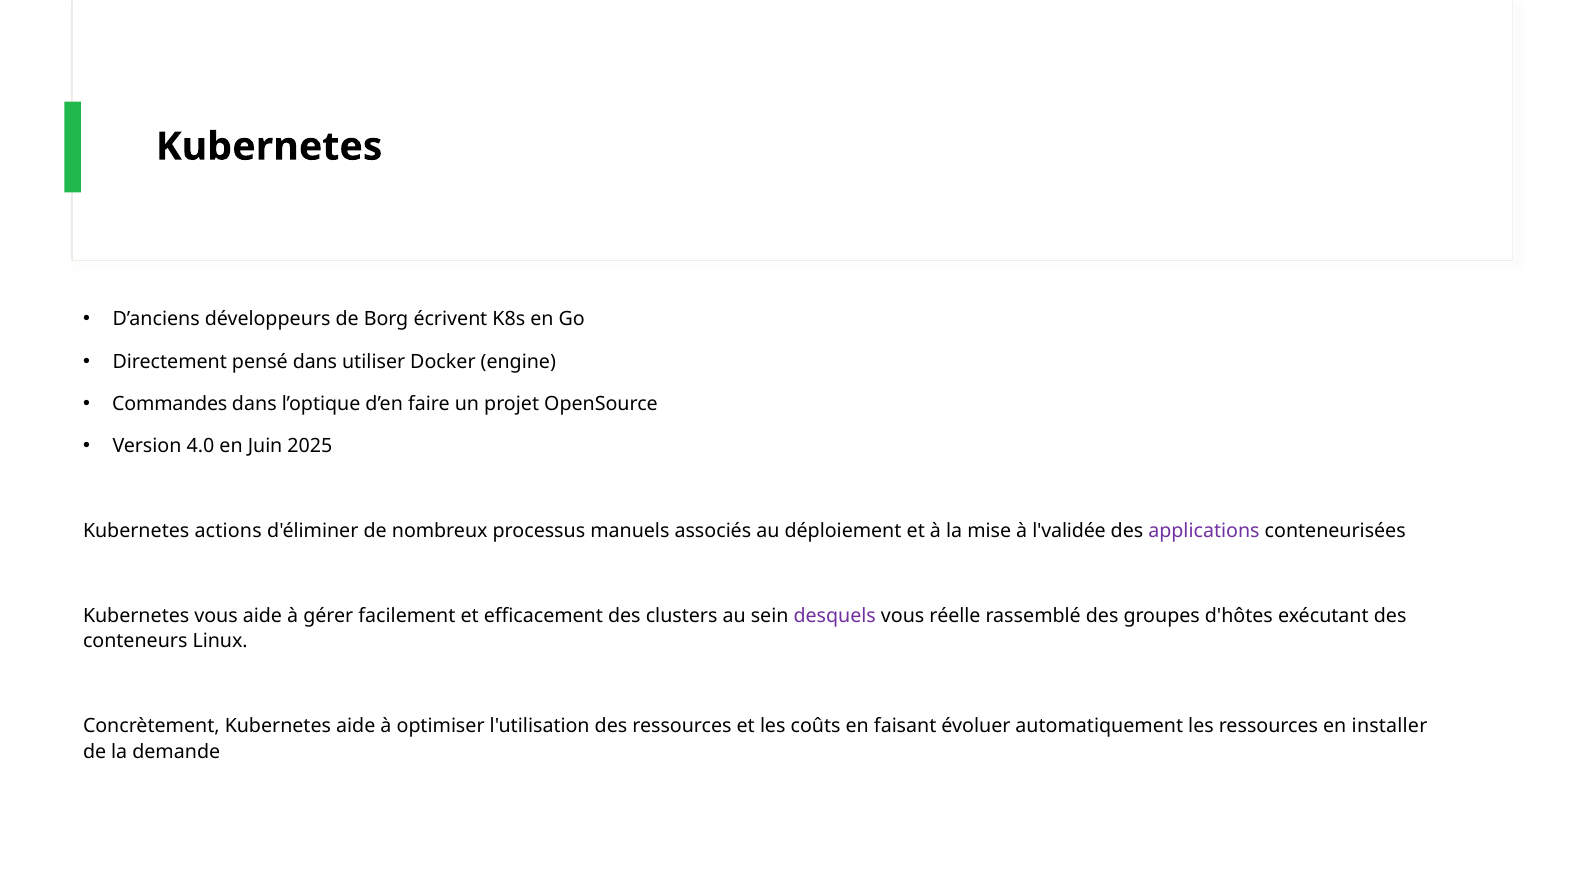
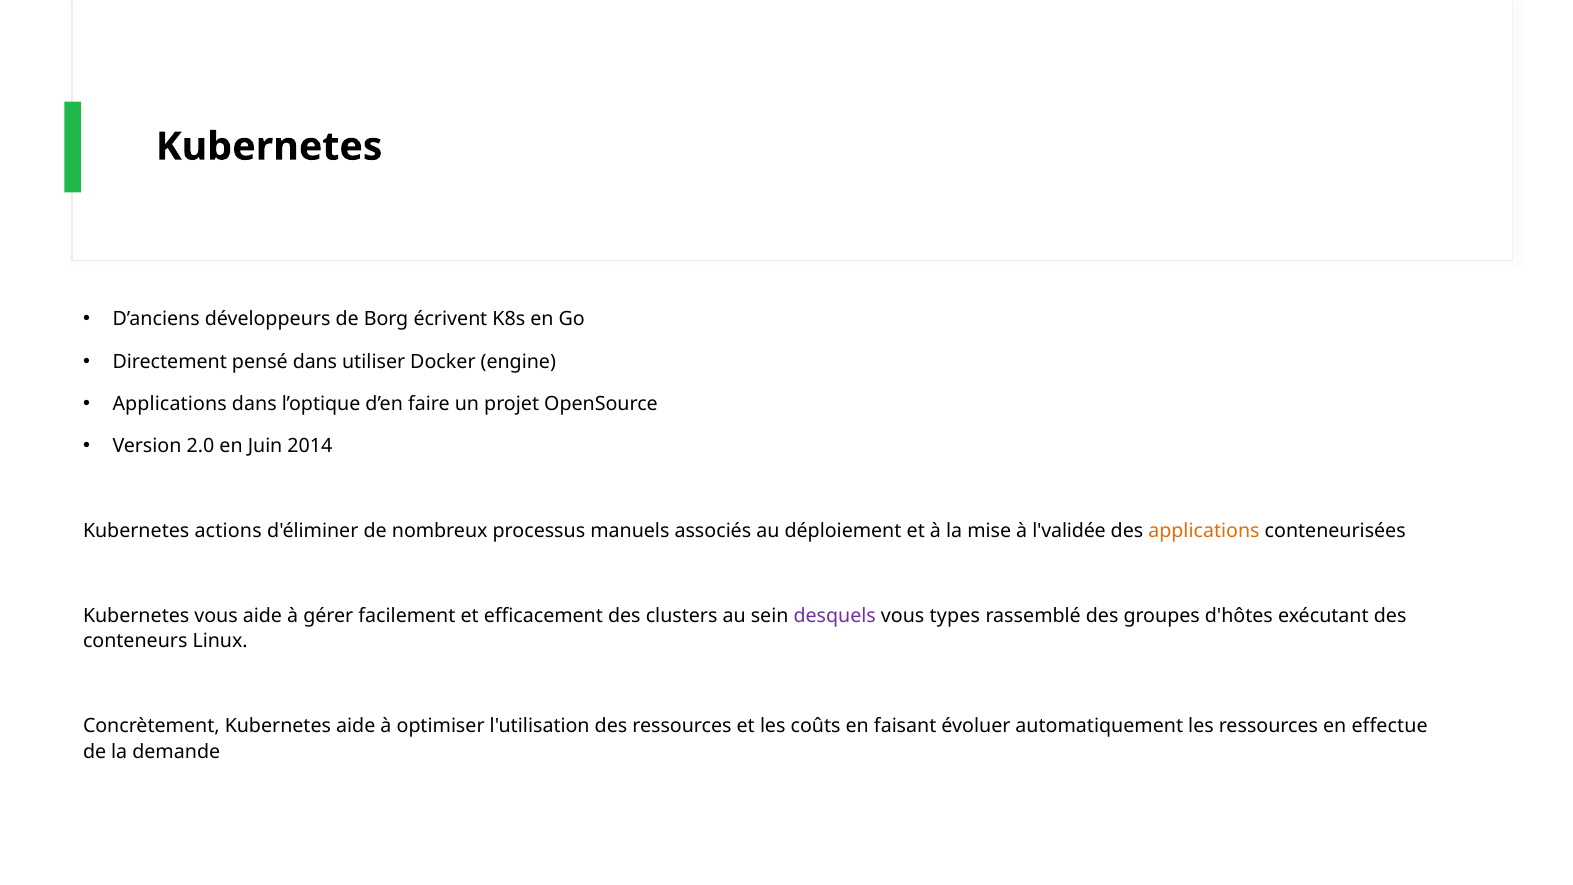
Commandes at (170, 404): Commandes -> Applications
4.0: 4.0 -> 2.0
2025: 2025 -> 2014
applications at (1204, 531) colour: purple -> orange
réelle: réelle -> types
installer: installer -> effectue
